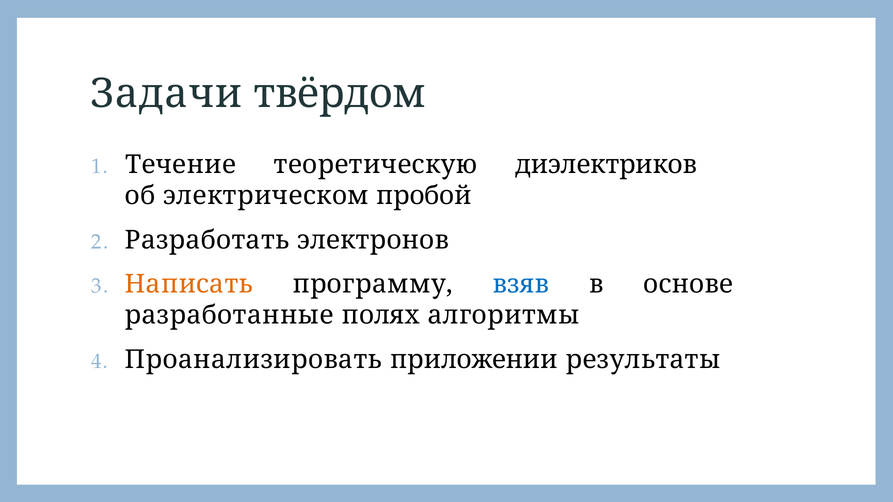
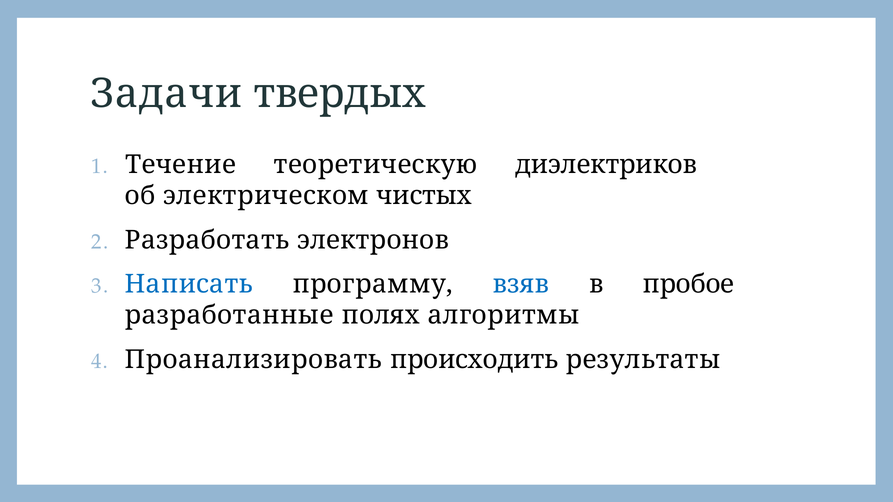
твёрдом: твёрдом -> твердых
пробой: пробой -> чистых
Написать colour: orange -> blue
основе: основе -> пробое
приложении: приложении -> происходить
